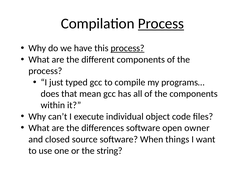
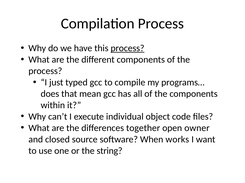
Process at (161, 24) underline: present -> none
differences software: software -> together
things: things -> works
